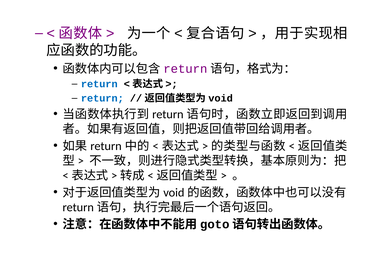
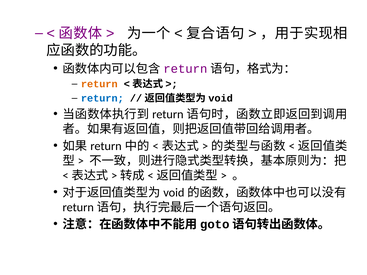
return at (99, 84) colour: blue -> orange
